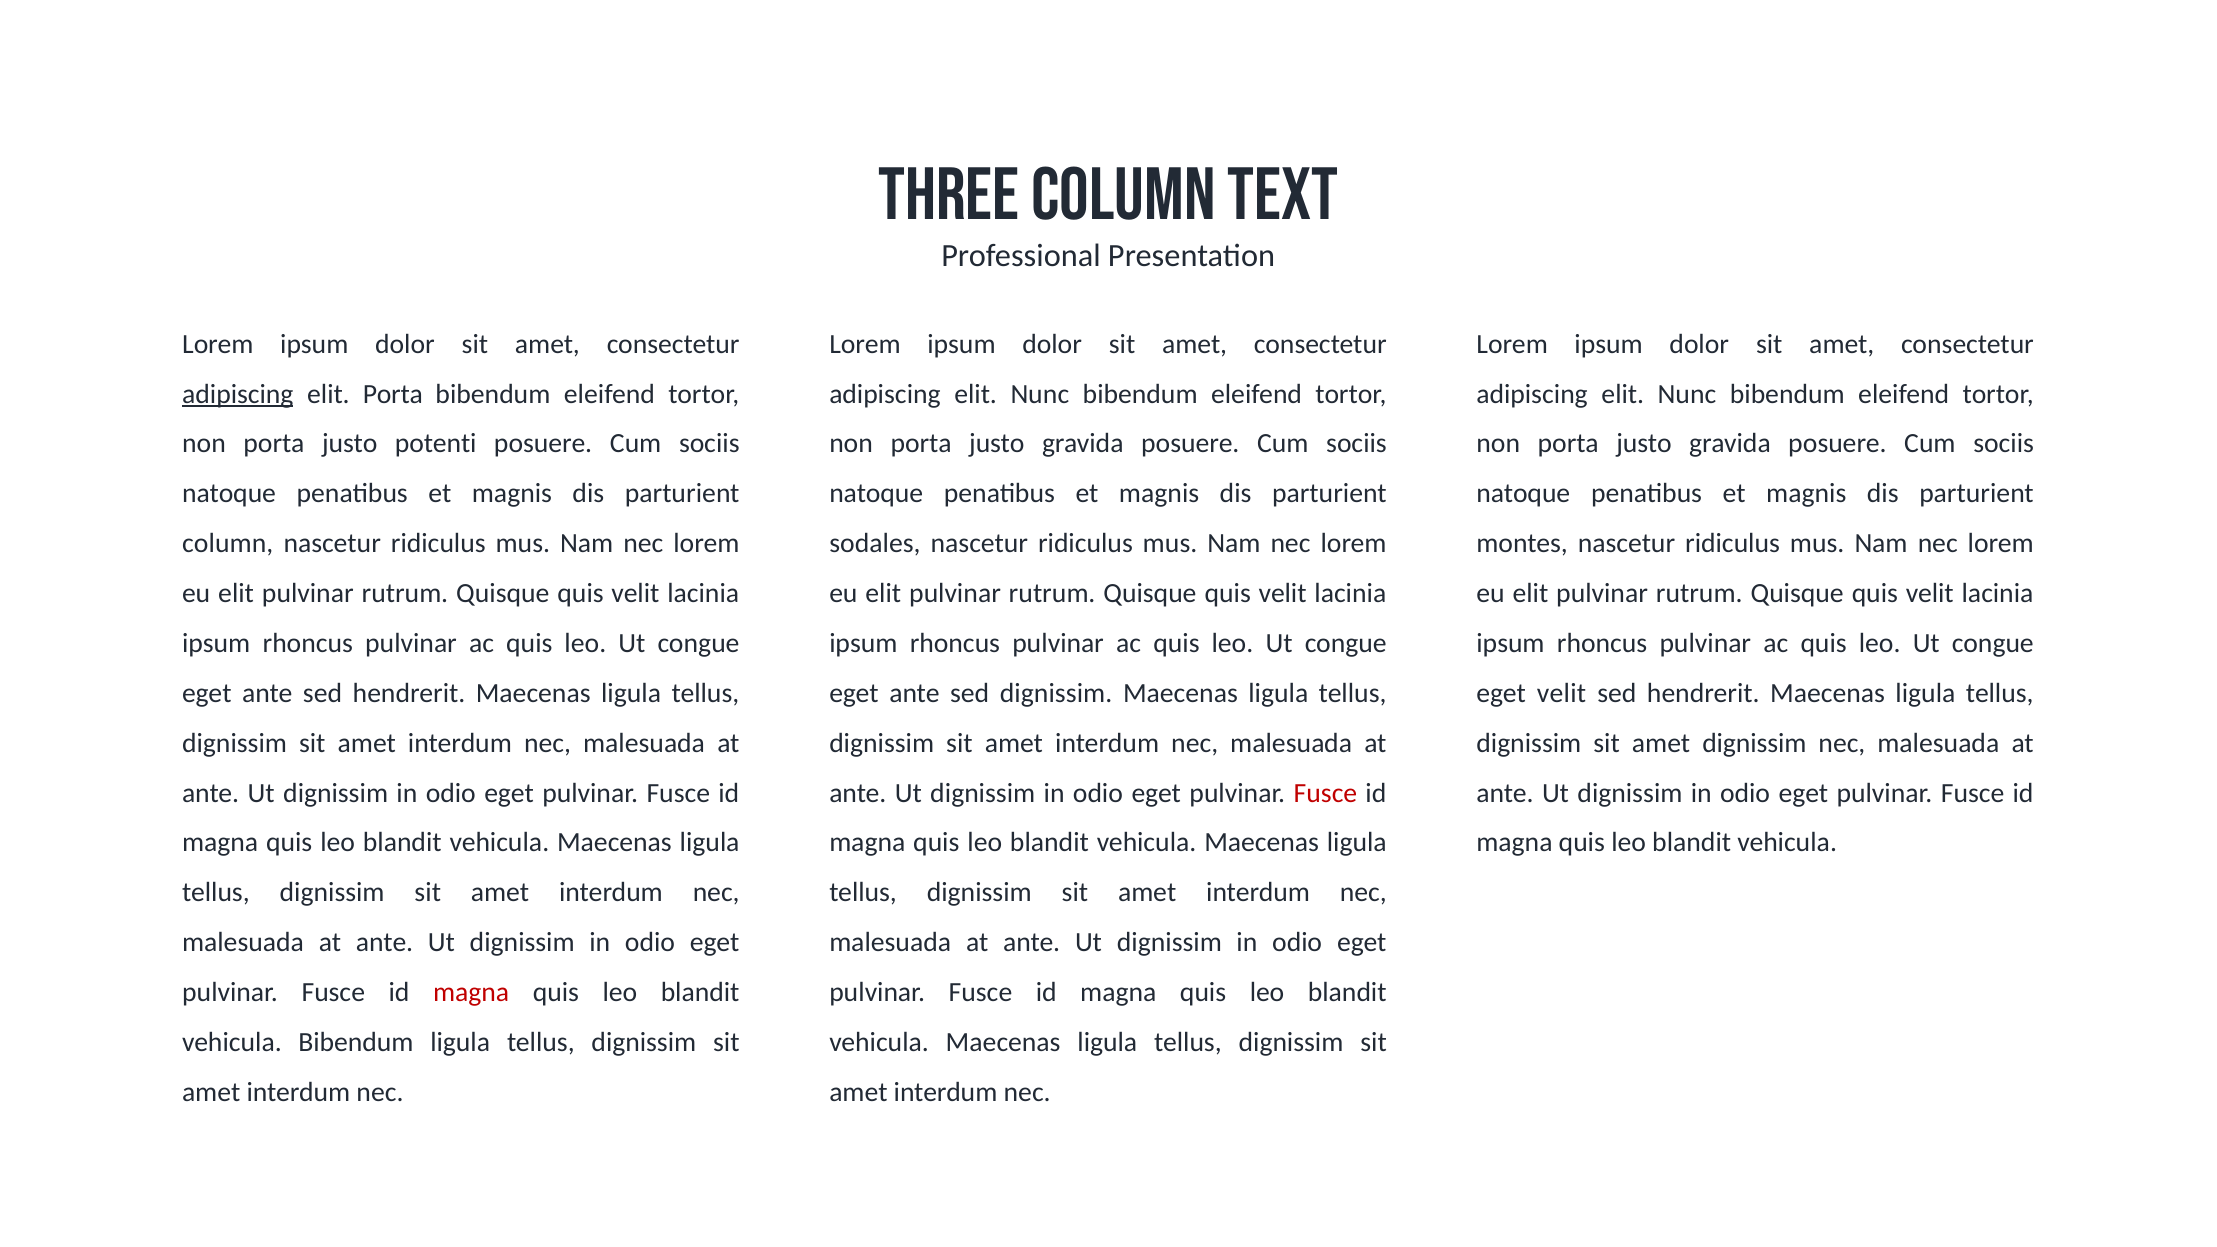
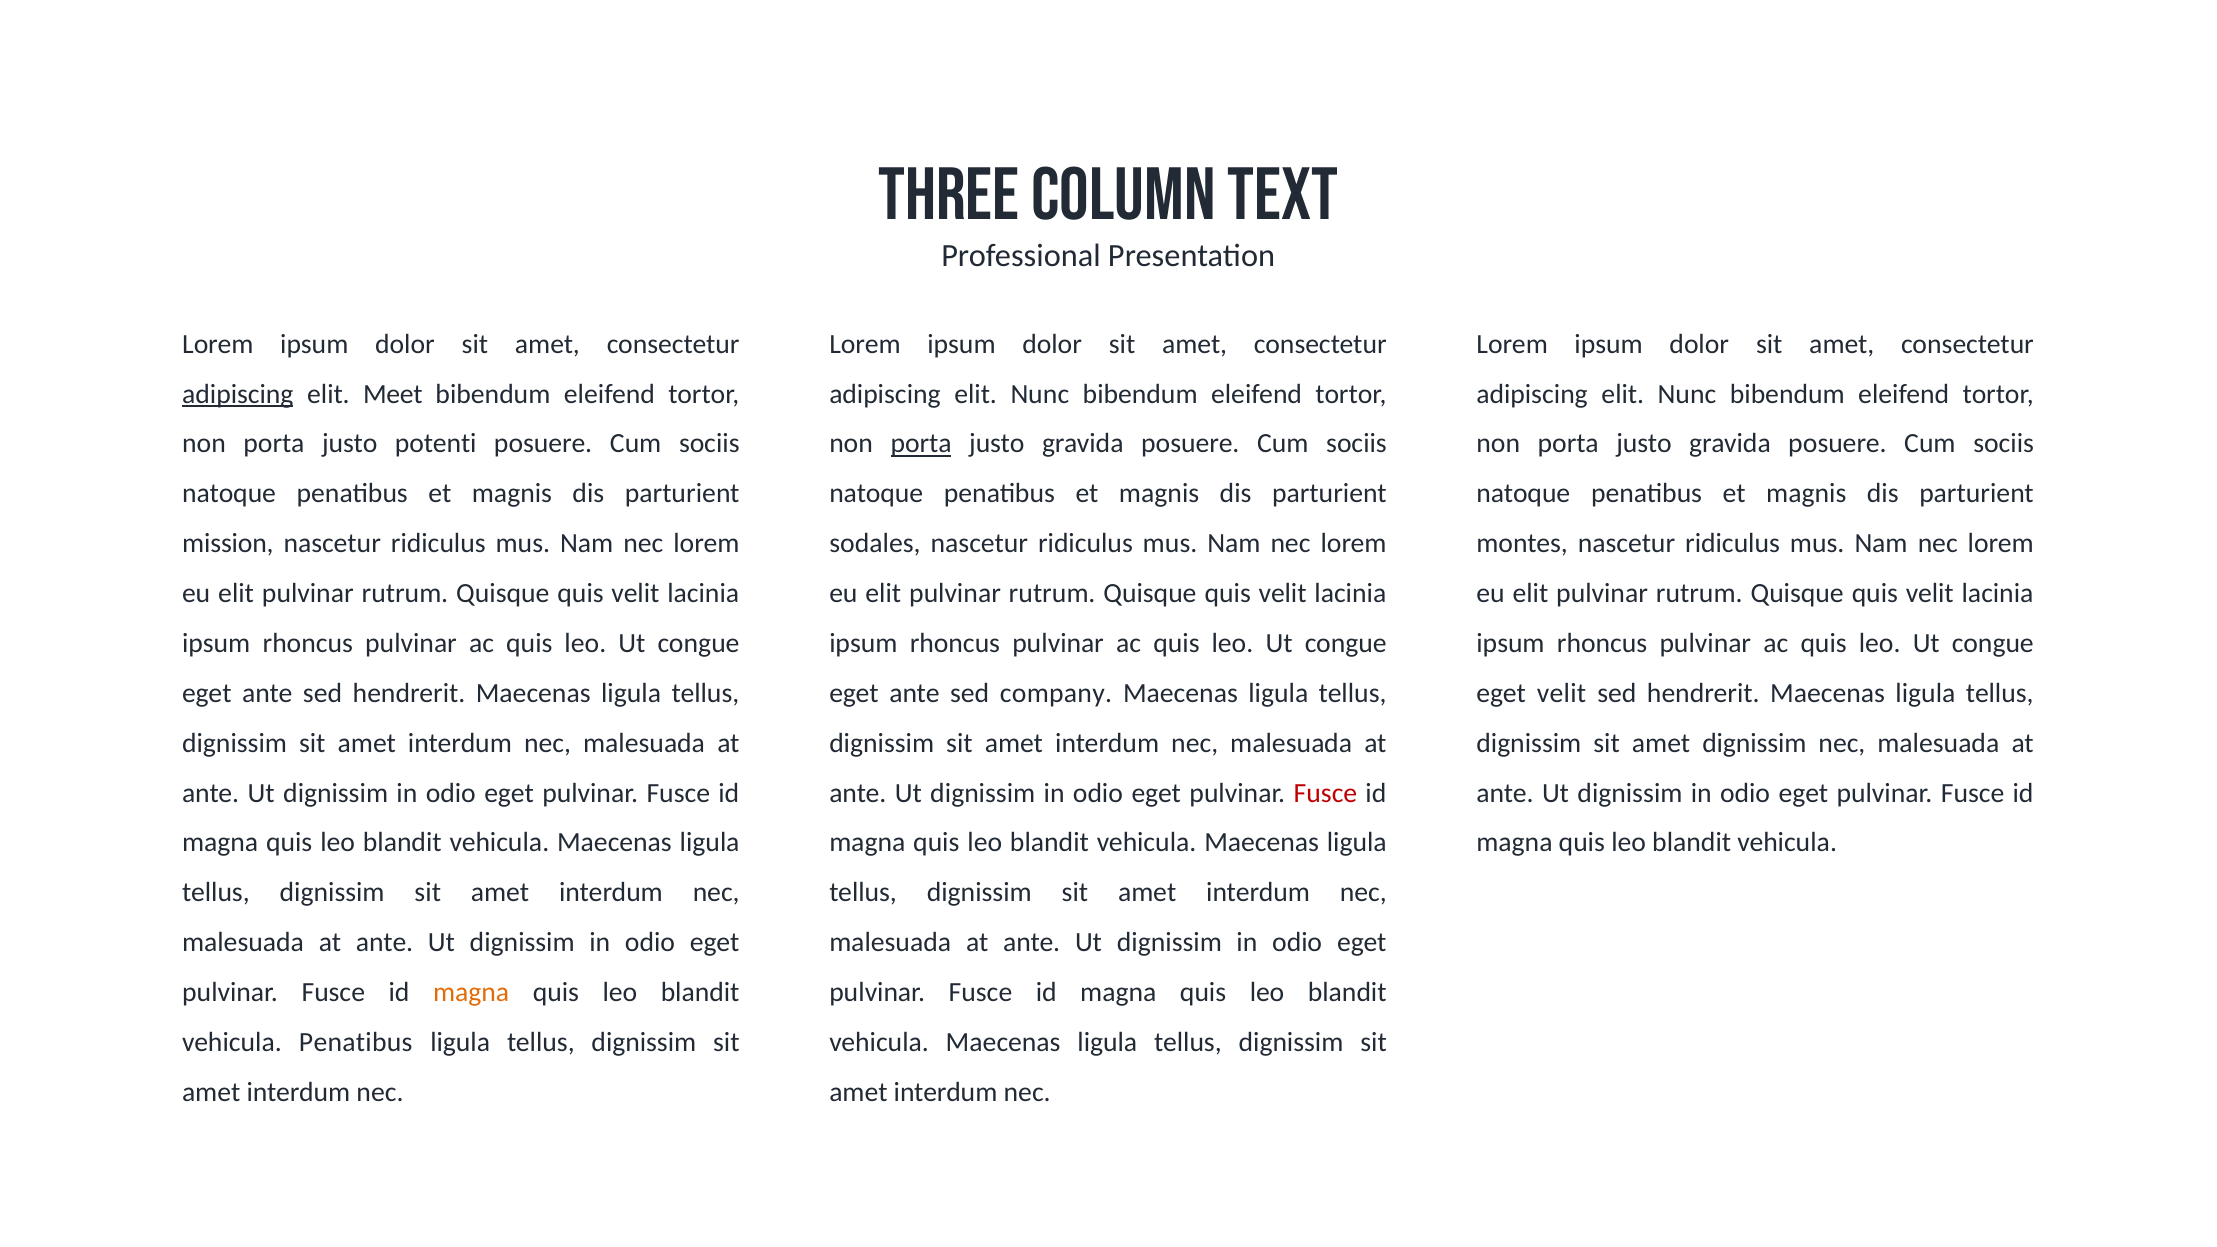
elit Porta: Porta -> Meet
porta at (921, 444) underline: none -> present
column at (228, 544): column -> mission
sed dignissim: dignissim -> company
magna at (471, 992) colour: red -> orange
vehicula Bibendum: Bibendum -> Penatibus
